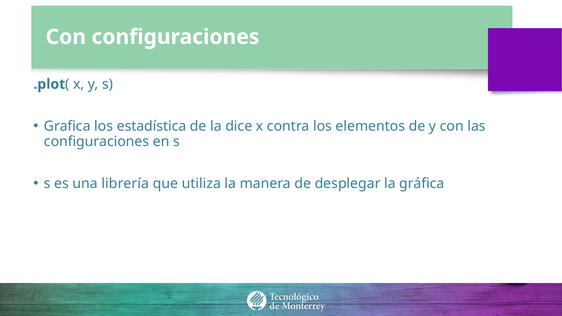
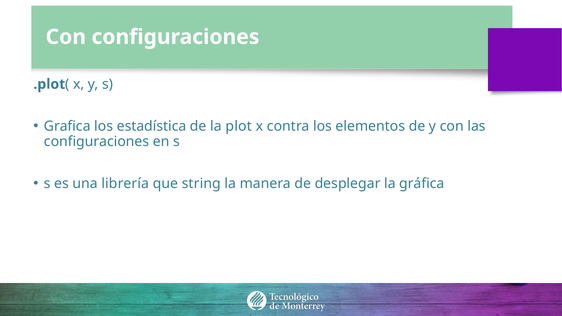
dice: dice -> plot
utiliza: utiliza -> string
